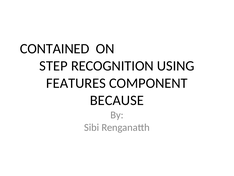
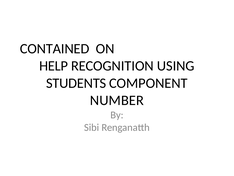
STEP: STEP -> HELP
FEATURES: FEATURES -> STUDENTS
BECAUSE: BECAUSE -> NUMBER
